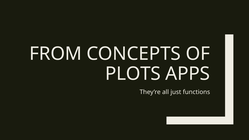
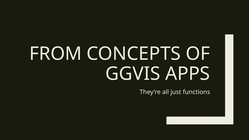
PLOTS: PLOTS -> GGVIS
